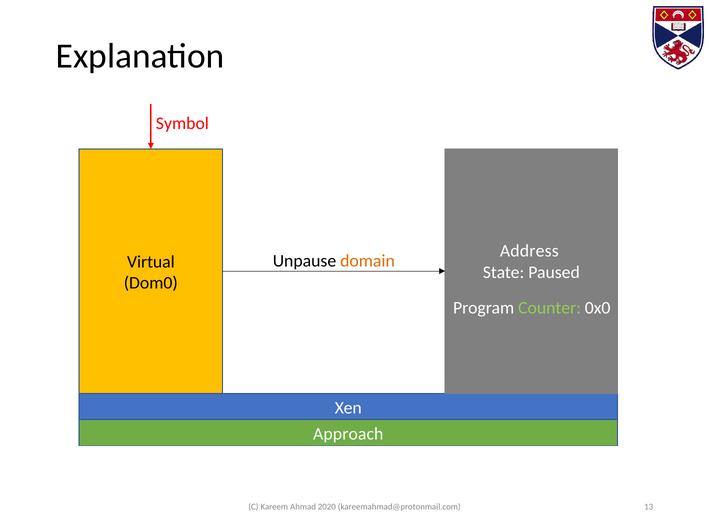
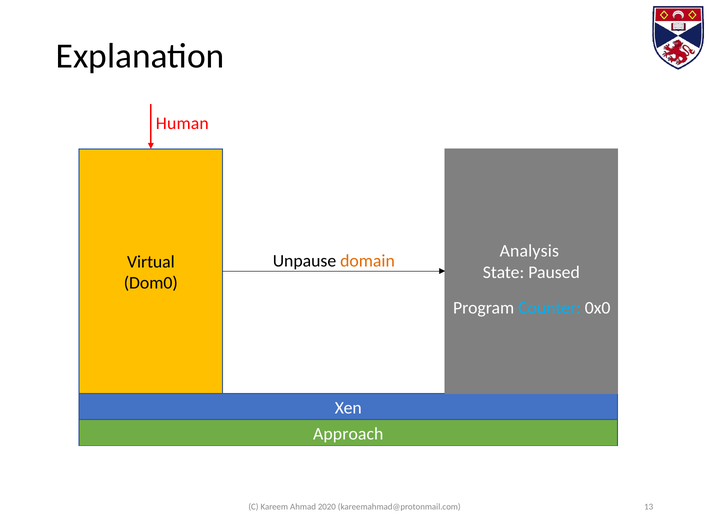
Symbol: Symbol -> Human
Address: Address -> Analysis
Counter colour: light green -> light blue
